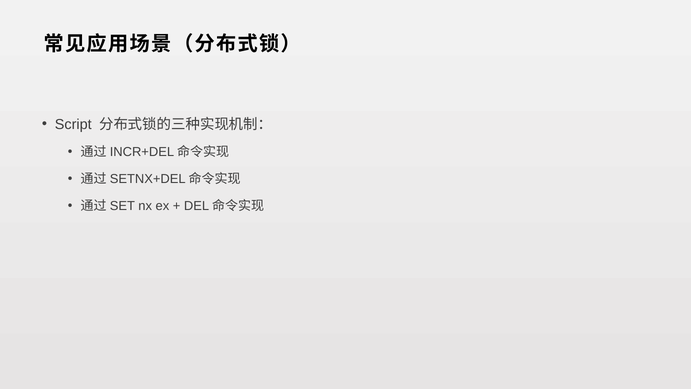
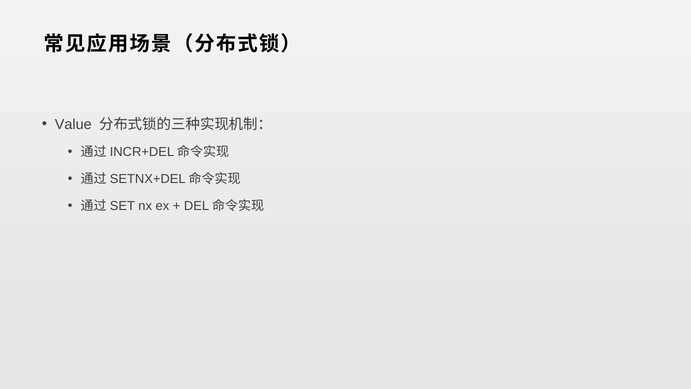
Script: Script -> Value
